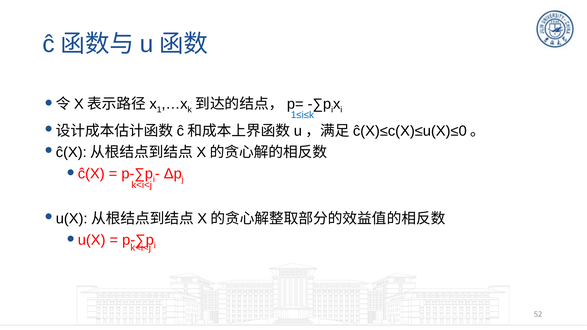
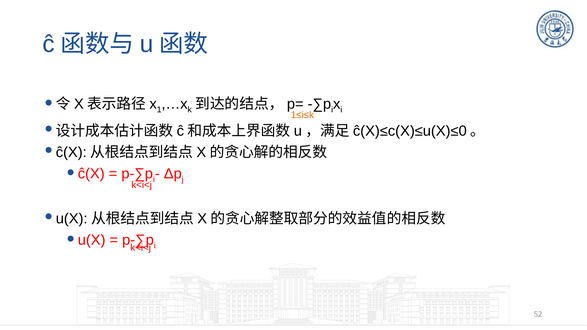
1≤i≤k colour: blue -> orange
